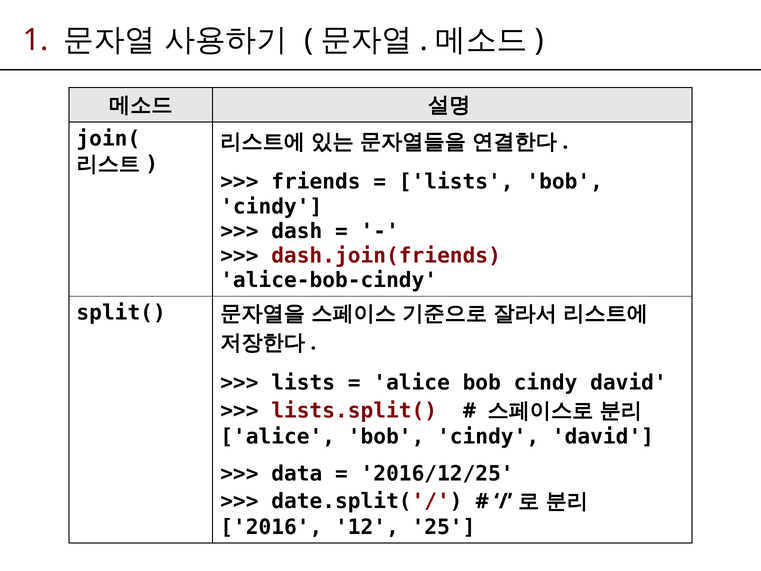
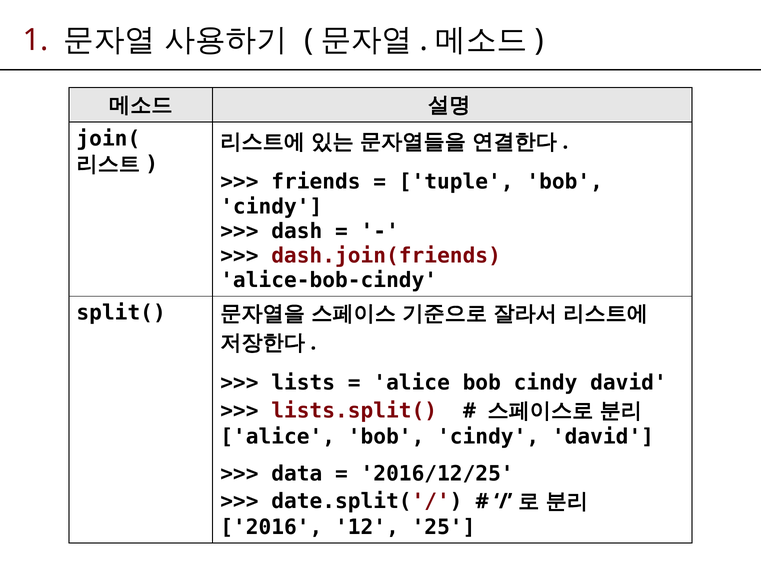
lists at (456, 182): lists -> tuple
